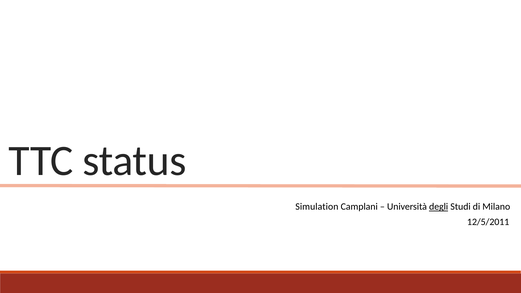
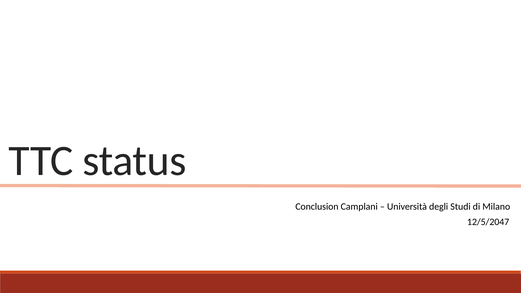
Simulation: Simulation -> Conclusion
degli underline: present -> none
12/5/2011: 12/5/2011 -> 12/5/2047
